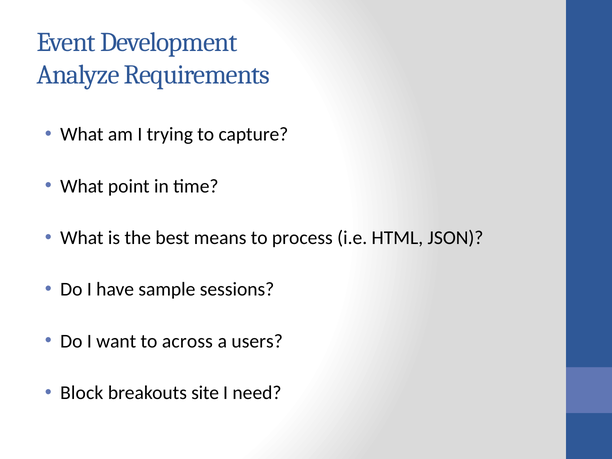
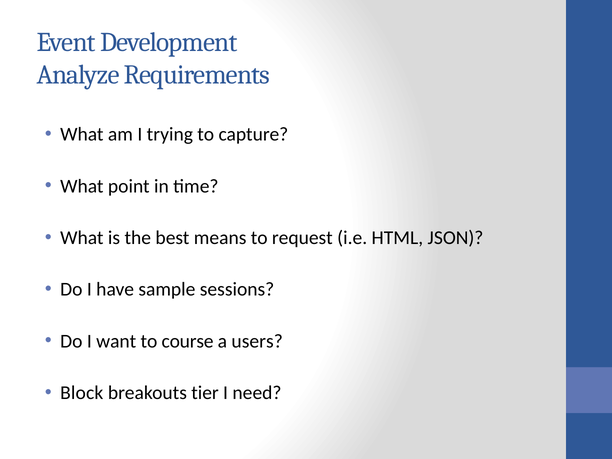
process: process -> request
across: across -> course
site: site -> tier
